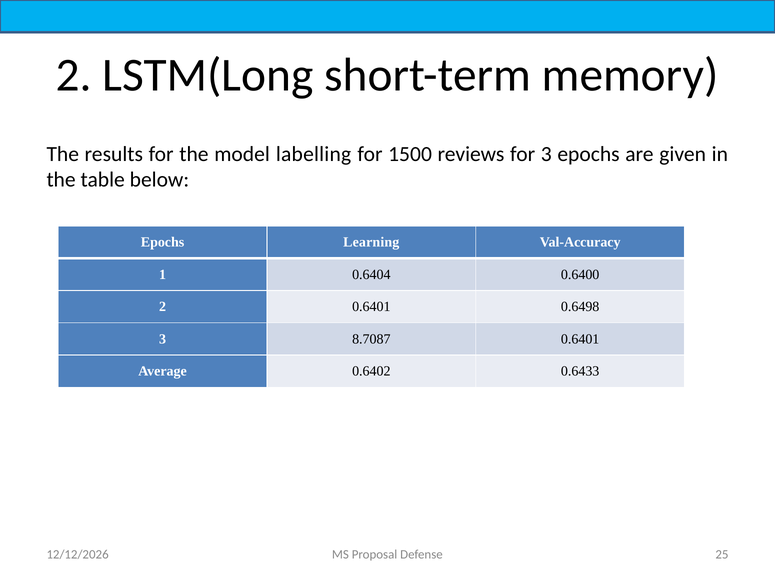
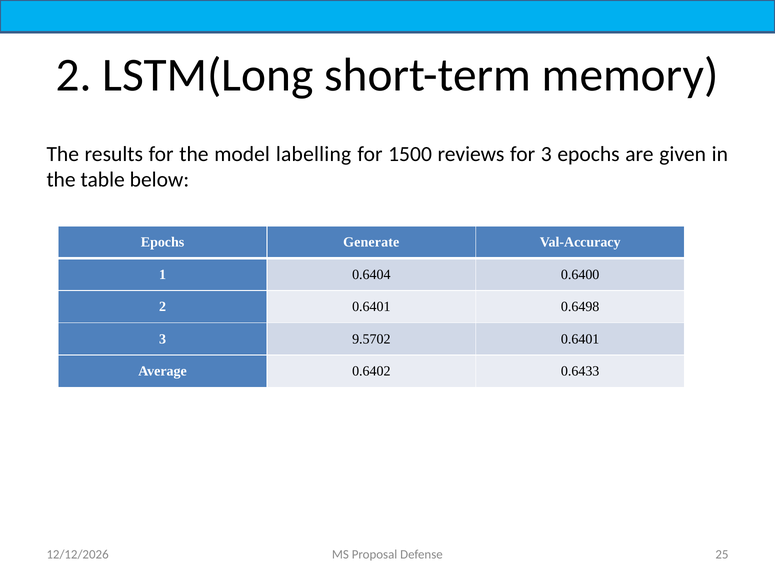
Learning: Learning -> Generate
8.7087: 8.7087 -> 9.5702
